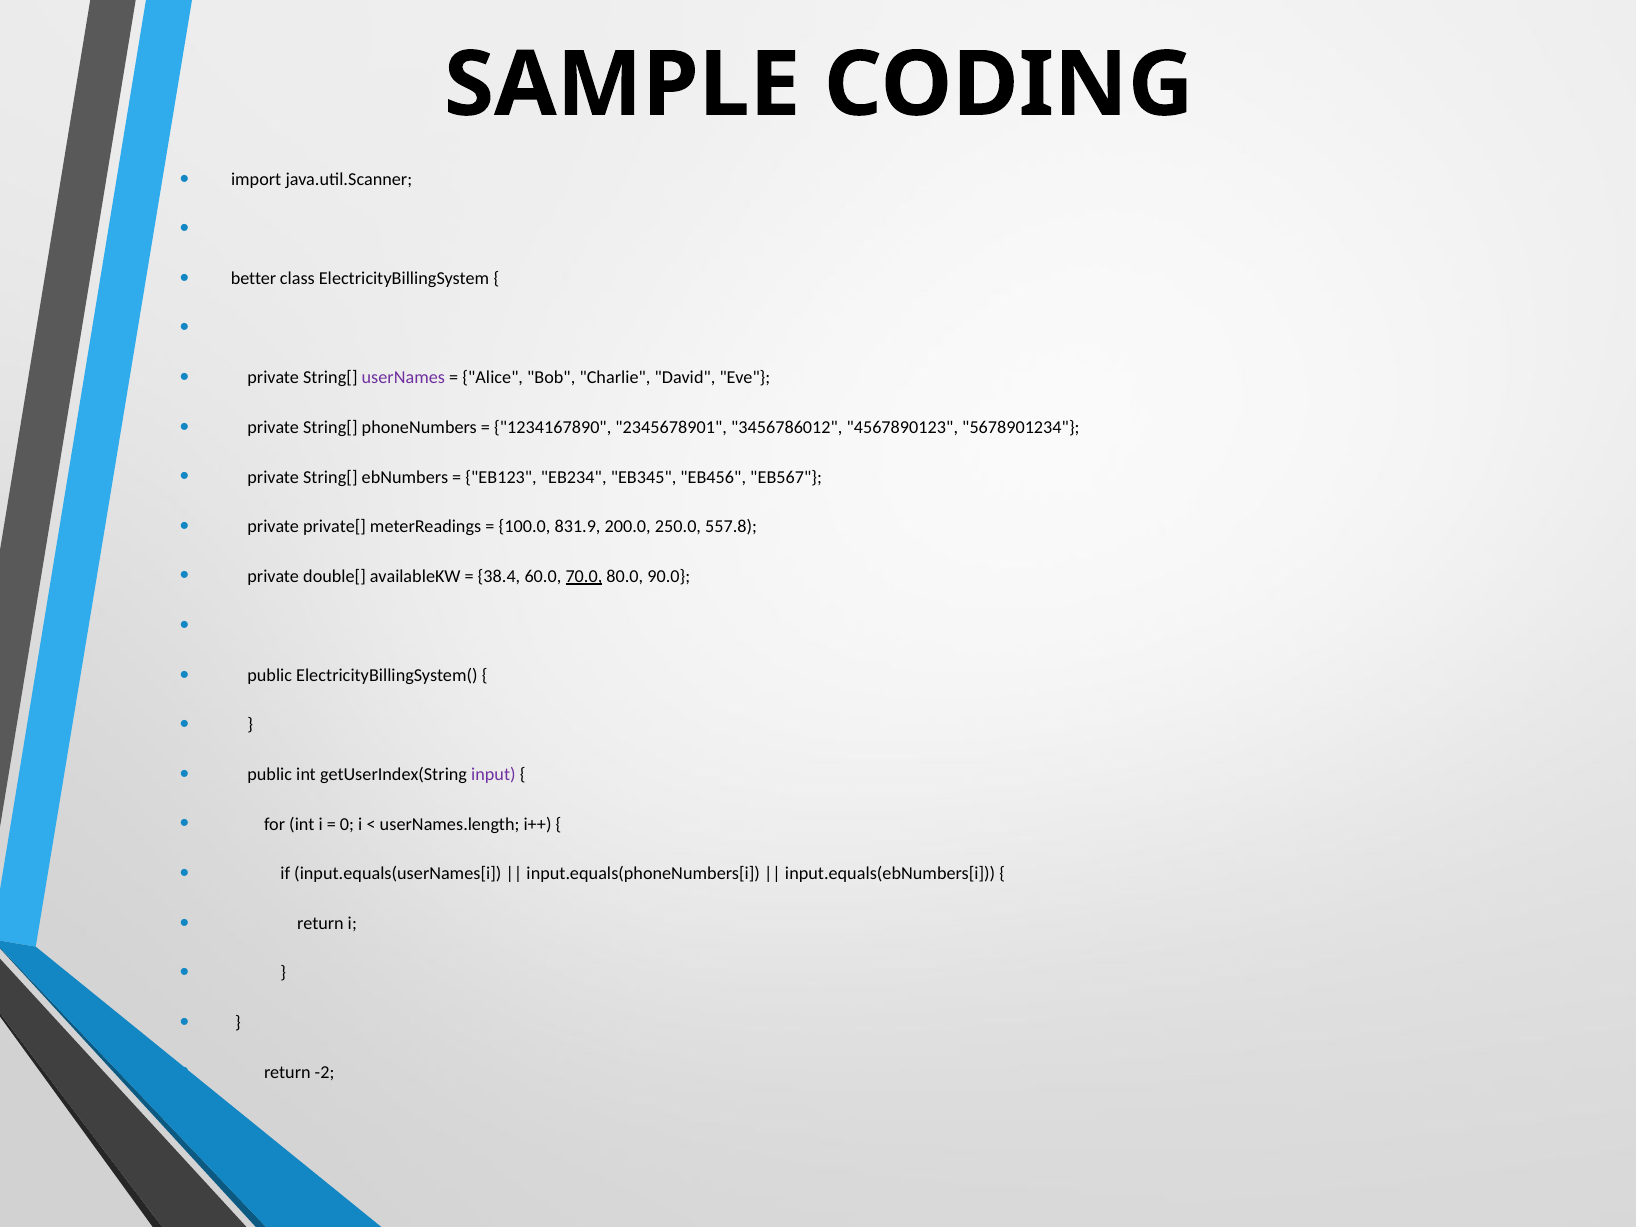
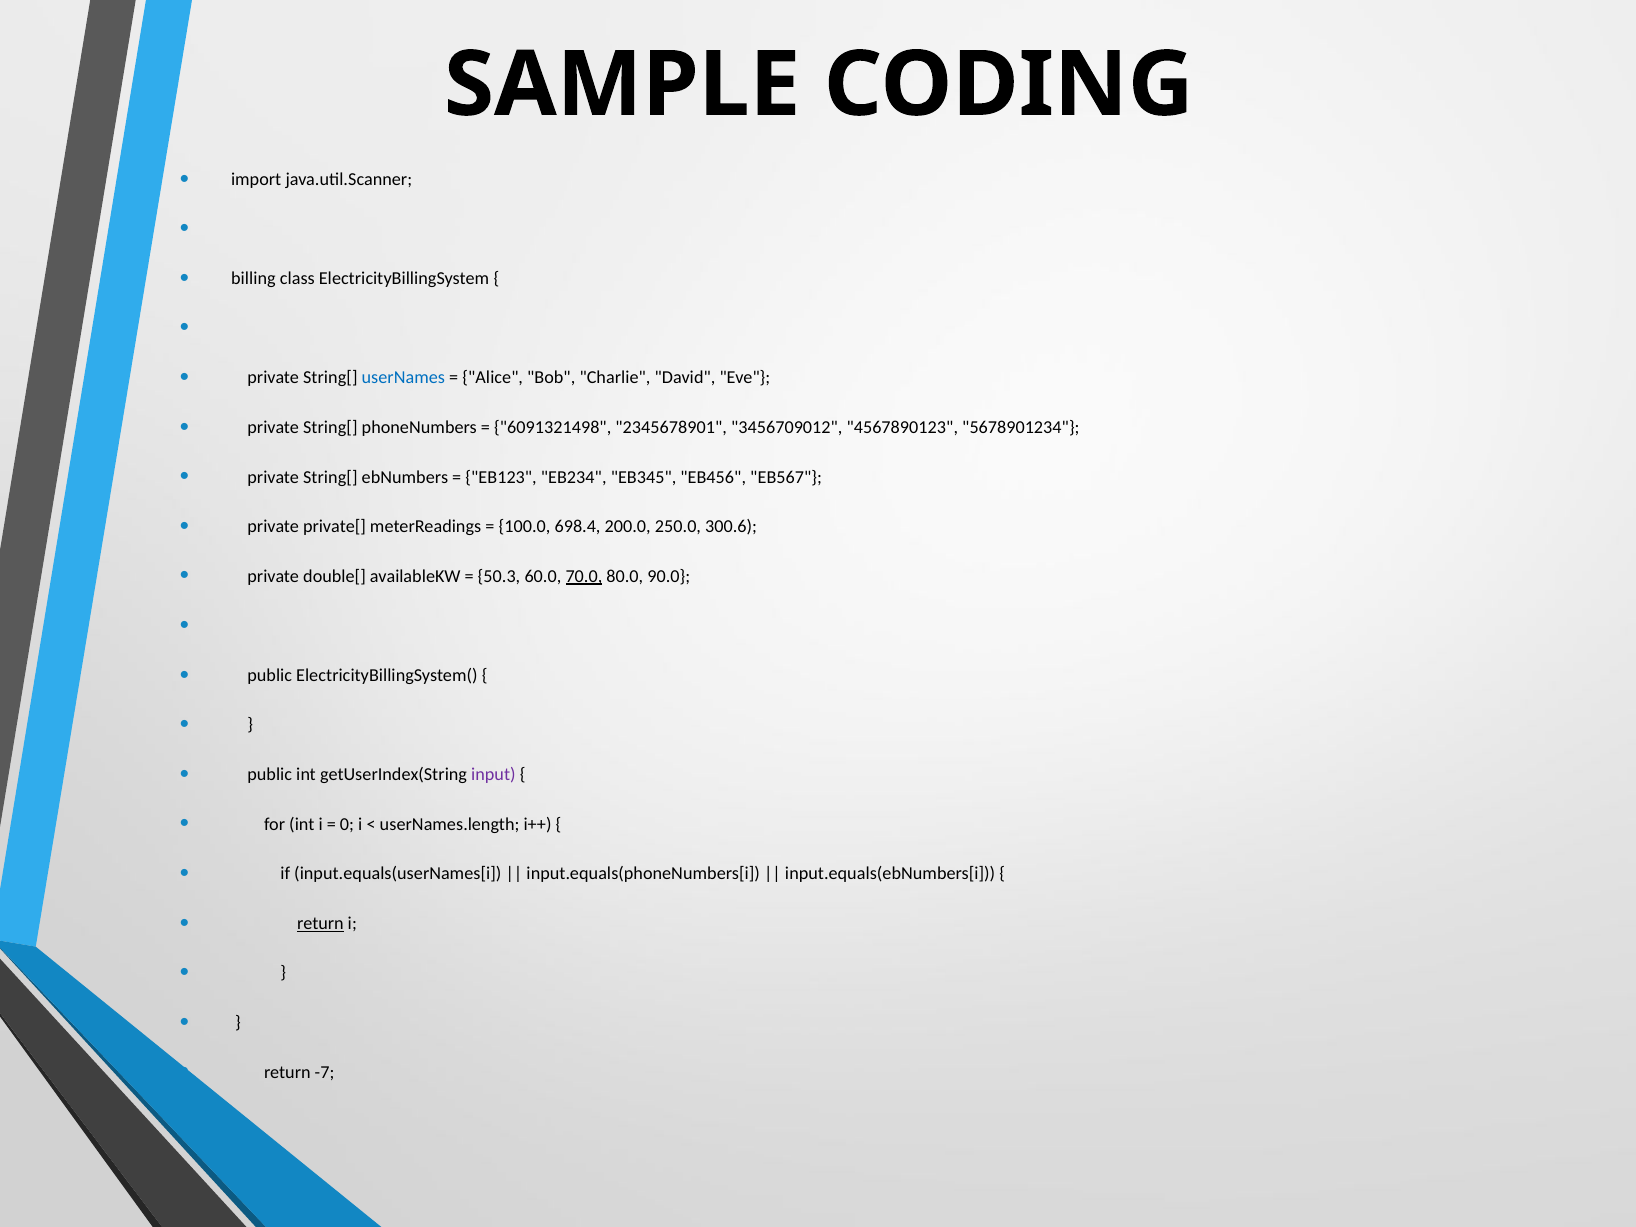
better: better -> billing
userNames colour: purple -> blue
1234167890: 1234167890 -> 6091321498
3456786012: 3456786012 -> 3456709012
831.9: 831.9 -> 698.4
557.8: 557.8 -> 300.6
38.4: 38.4 -> 50.3
return at (320, 923) underline: none -> present
-2: -2 -> -7
